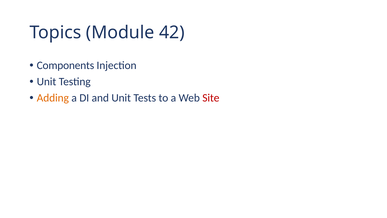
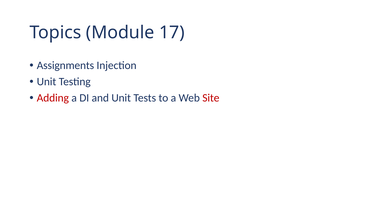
42: 42 -> 17
Components: Components -> Assignments
Adding colour: orange -> red
